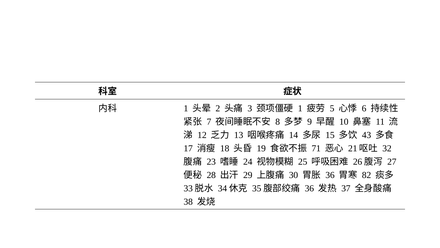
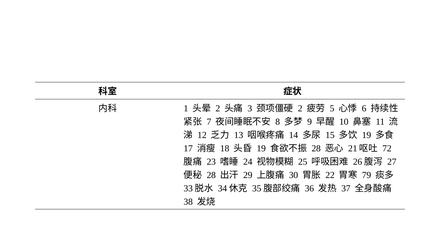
1 at (300, 108): 1 -> 2
43 at (367, 135): 43 -> 19
71 at (316, 148): 71 -> 28
32: 32 -> 72
36 at (330, 175): 36 -> 22
82: 82 -> 79
